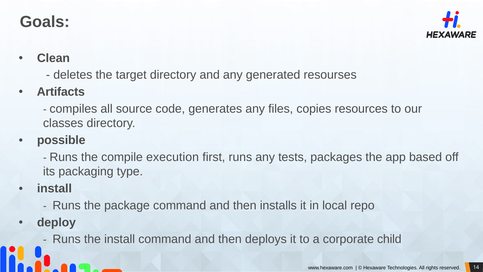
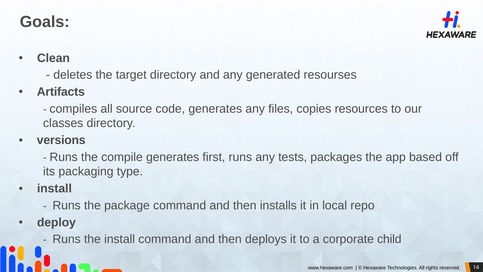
possible: possible -> versions
compile execution: execution -> generates
